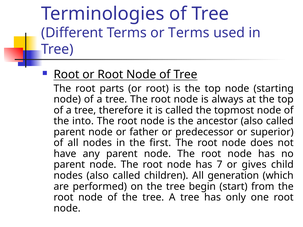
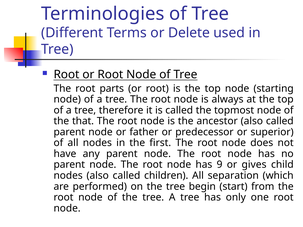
or Terms: Terms -> Delete
into: into -> that
7: 7 -> 9
generation: generation -> separation
